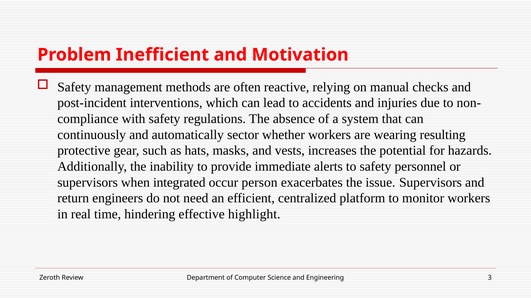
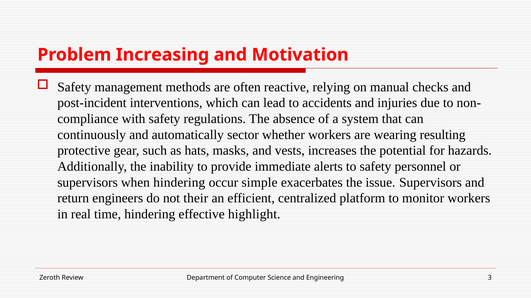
Inefficient: Inefficient -> Increasing
when integrated: integrated -> hindering
person: person -> simple
need: need -> their
